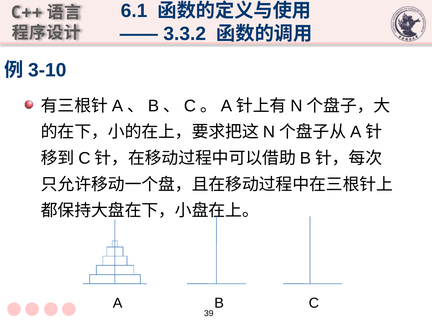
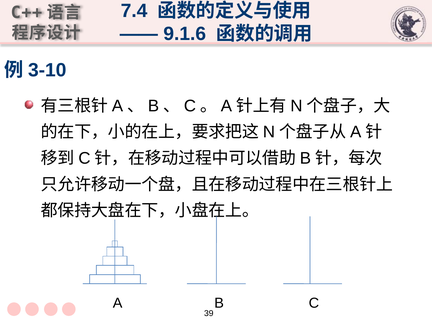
6.1: 6.1 -> 7.4
3.3.2: 3.3.2 -> 9.1.6
